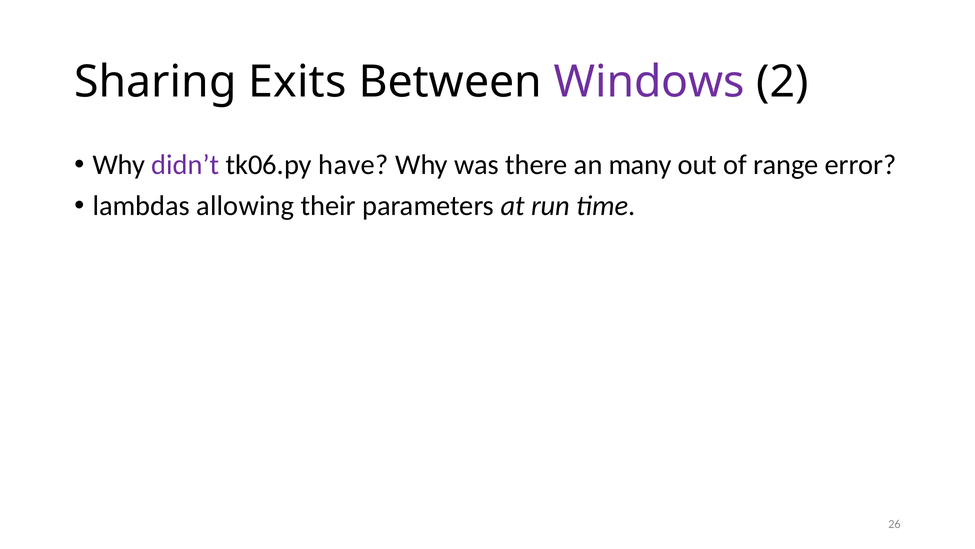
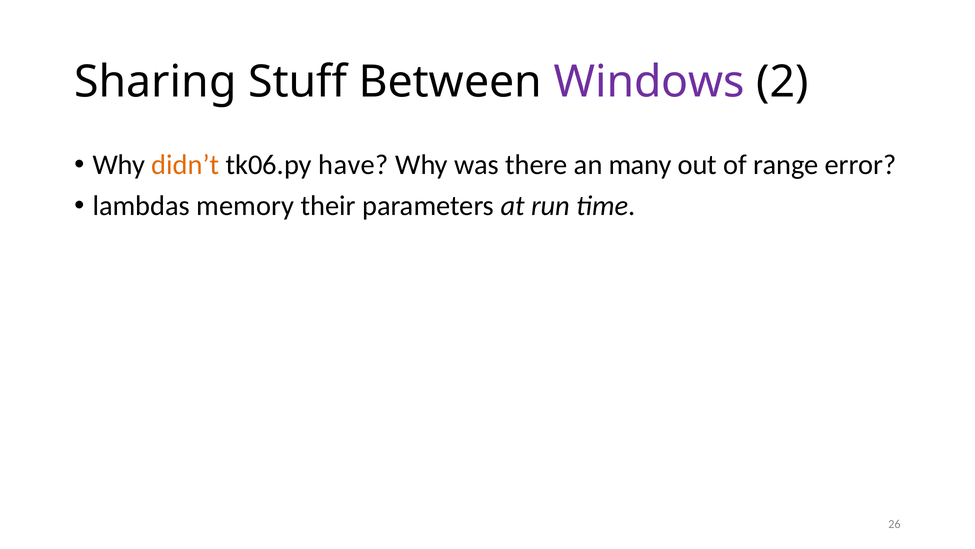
Exits: Exits -> Stuff
didn’t colour: purple -> orange
allowing: allowing -> memory
